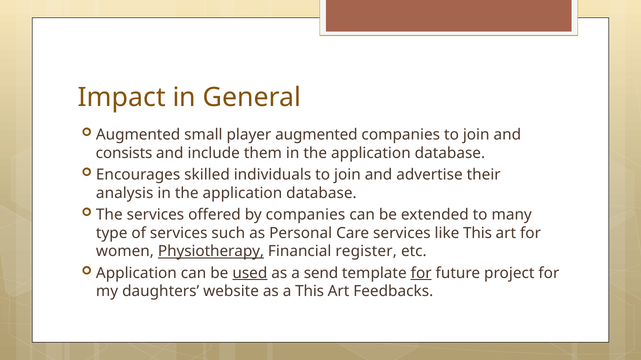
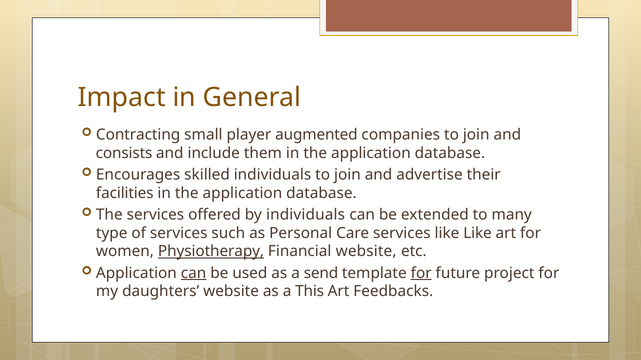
Augmented at (138, 135): Augmented -> Contracting
analysis: analysis -> facilities
by companies: companies -> individuals
like This: This -> Like
Financial register: register -> website
can at (194, 273) underline: none -> present
used underline: present -> none
